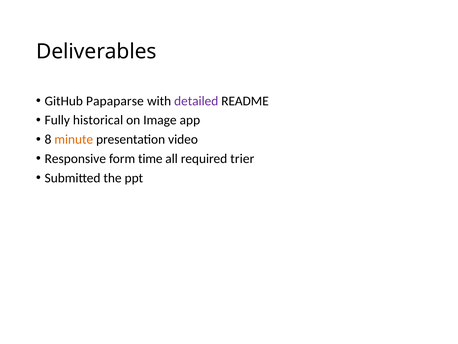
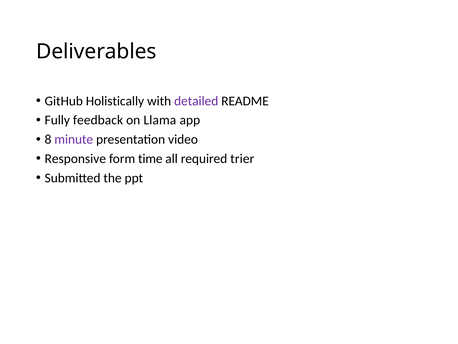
Papaparse: Papaparse -> Holistically
historical: historical -> feedback
Image: Image -> Llama
minute colour: orange -> purple
